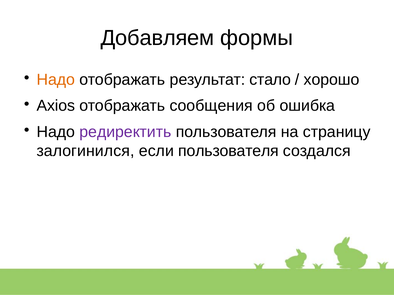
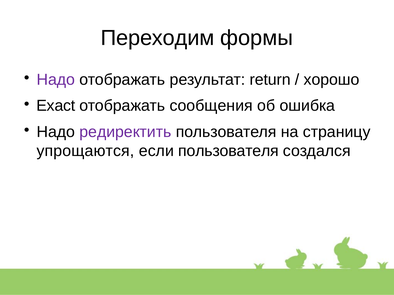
Добавляем: Добавляем -> Переходим
Надо at (56, 80) colour: orange -> purple
стало: стало -> return
Axios: Axios -> Exact
залогинился: залогинился -> упрощаются
